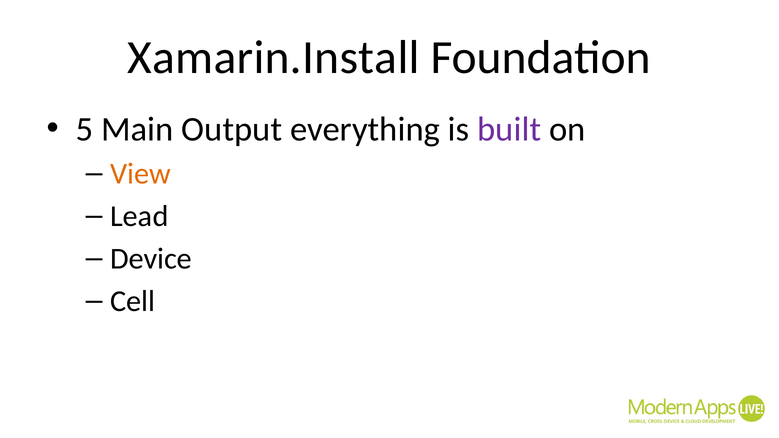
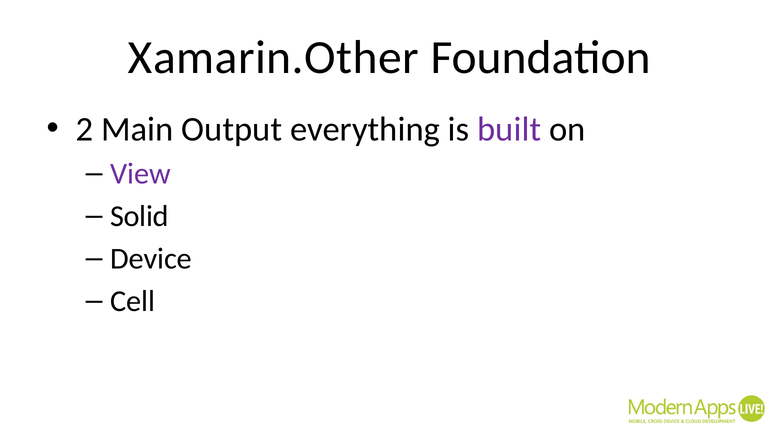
Xamarin.Install: Xamarin.Install -> Xamarin.Other
5: 5 -> 2
View colour: orange -> purple
Lead: Lead -> Solid
